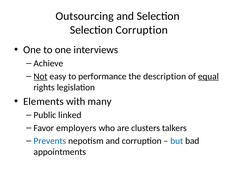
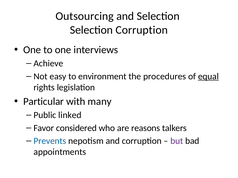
Not underline: present -> none
performance: performance -> environment
description: description -> procedures
Elements: Elements -> Particular
employers: employers -> considered
clusters: clusters -> reasons
but colour: blue -> purple
